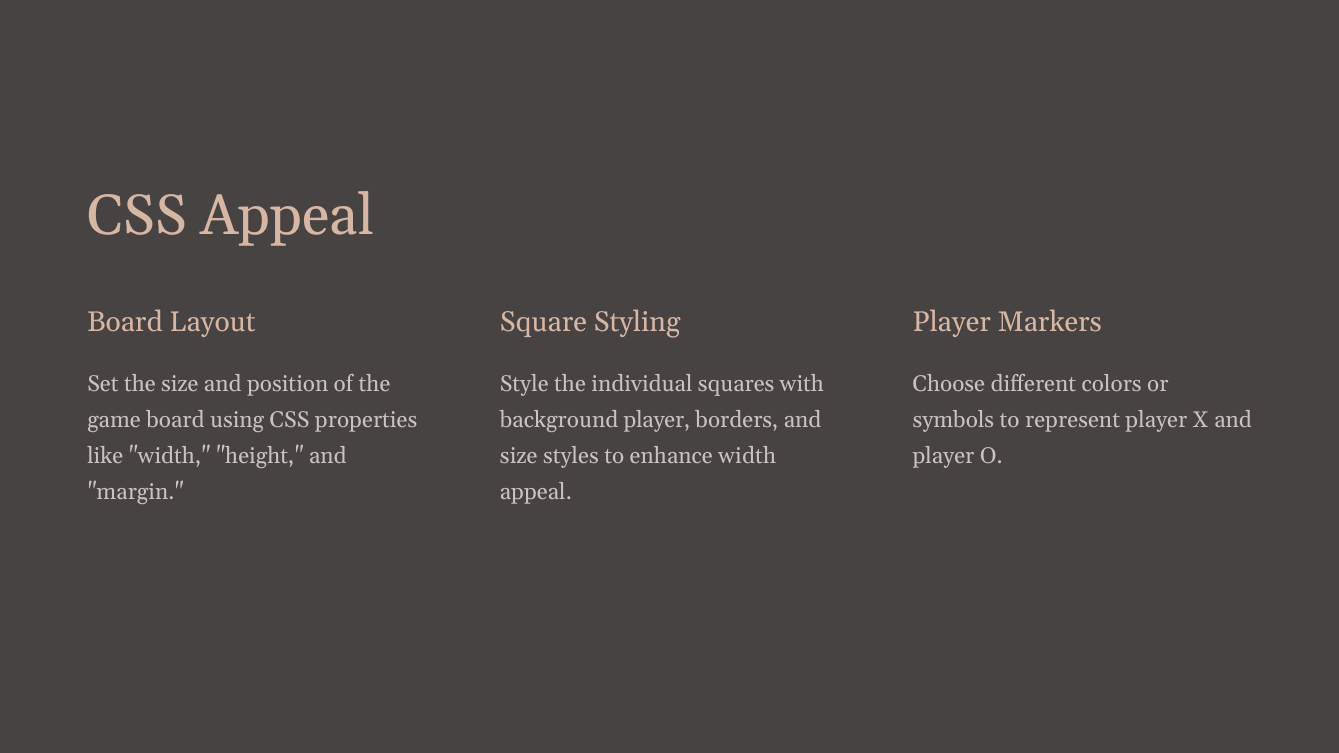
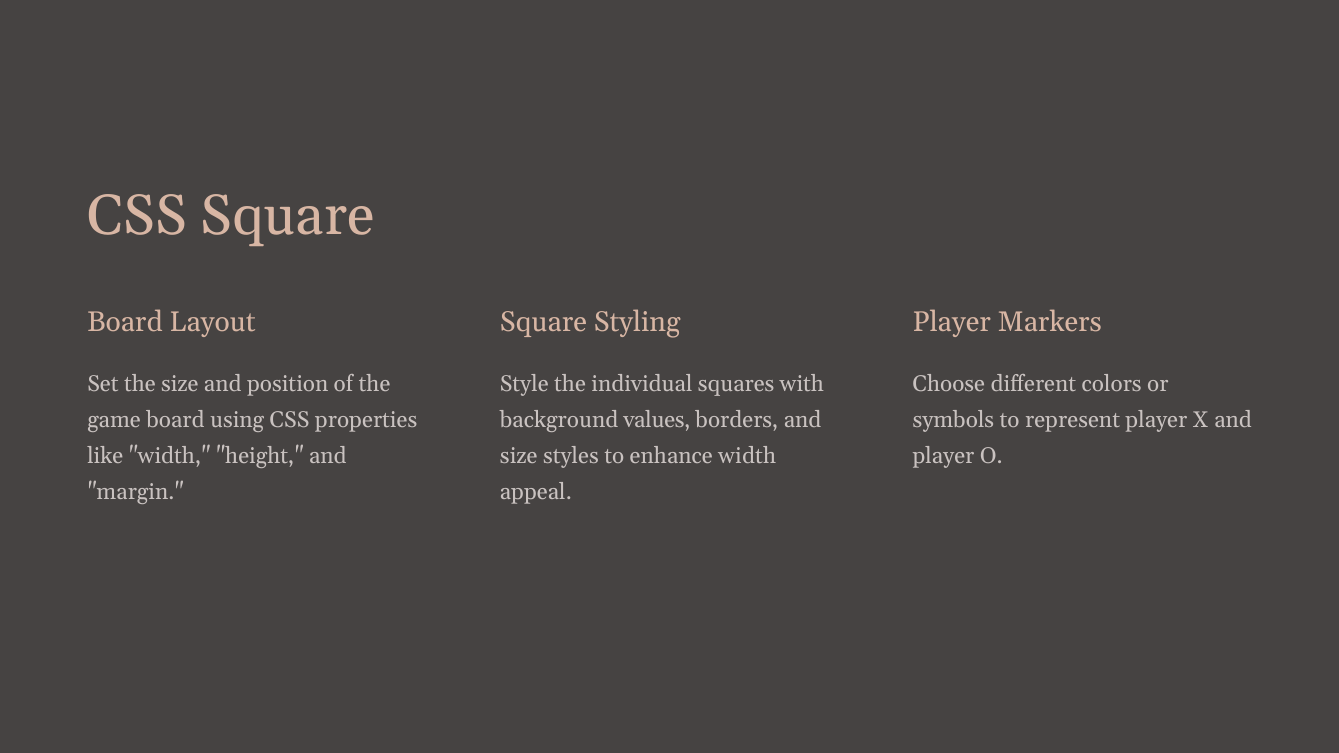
CSS Appeal: Appeal -> Square
background player: player -> values
